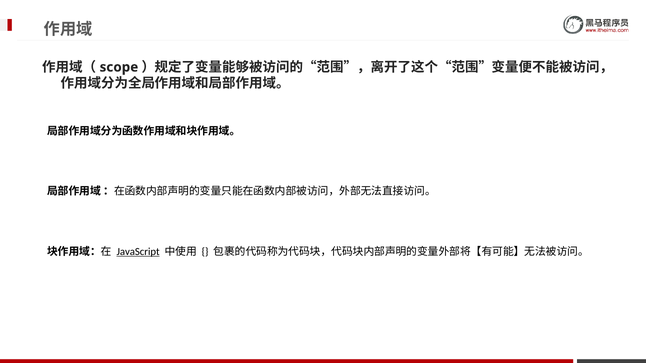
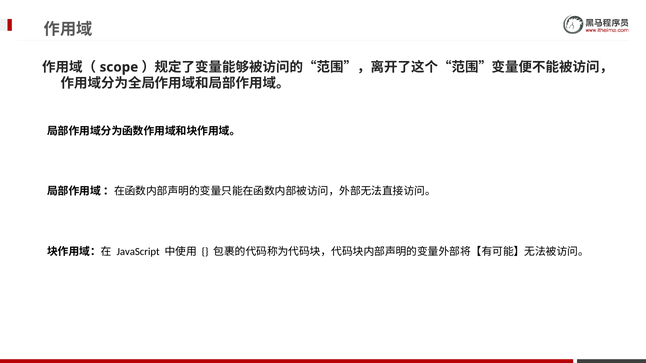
JavaScript underline: present -> none
